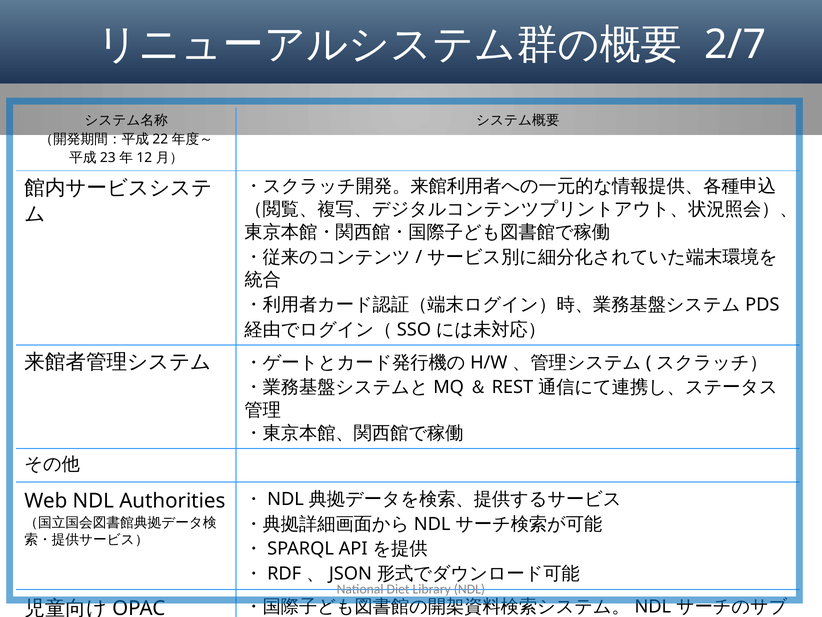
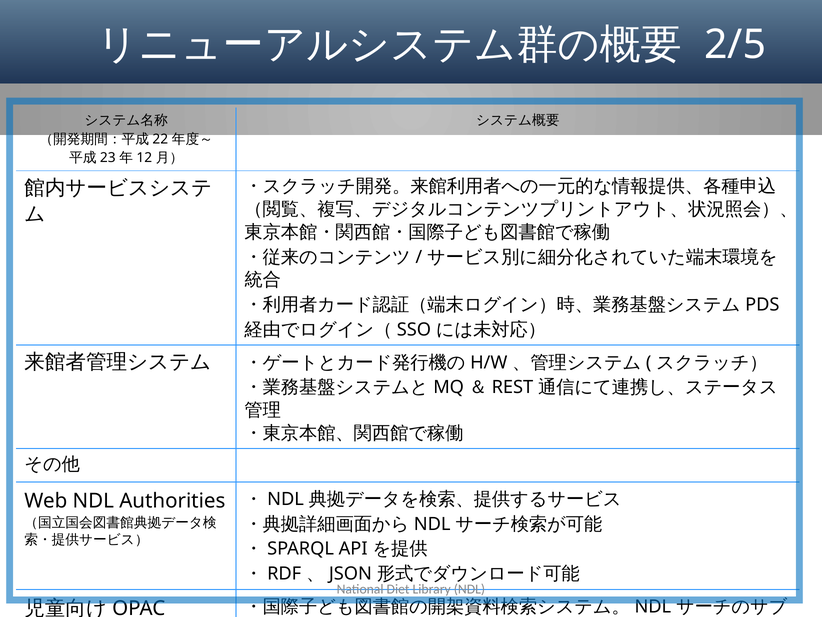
2/7: 2/7 -> 2/5
